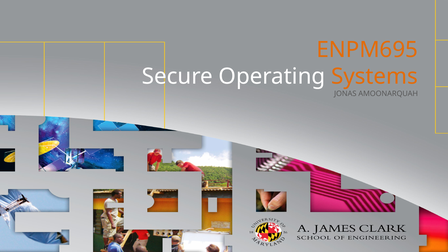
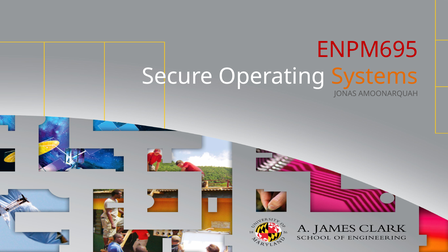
ENPM695 colour: orange -> red
